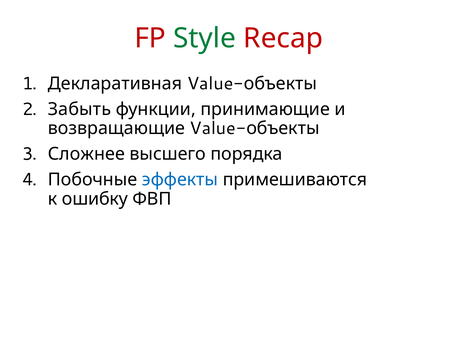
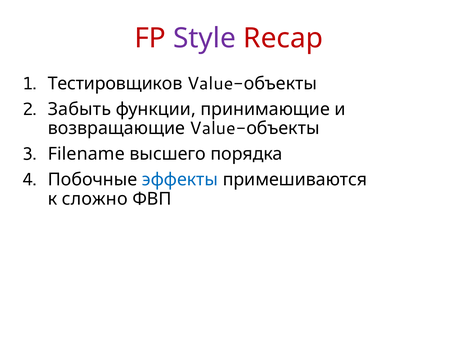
Style colour: green -> purple
Декларативная: Декларативная -> Тестировщиков
Сложнее: Сложнее -> Filename
ошибку: ошибку -> сложно
